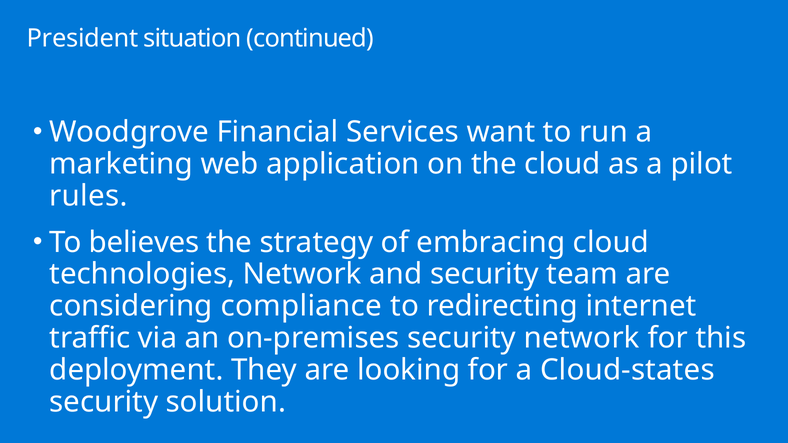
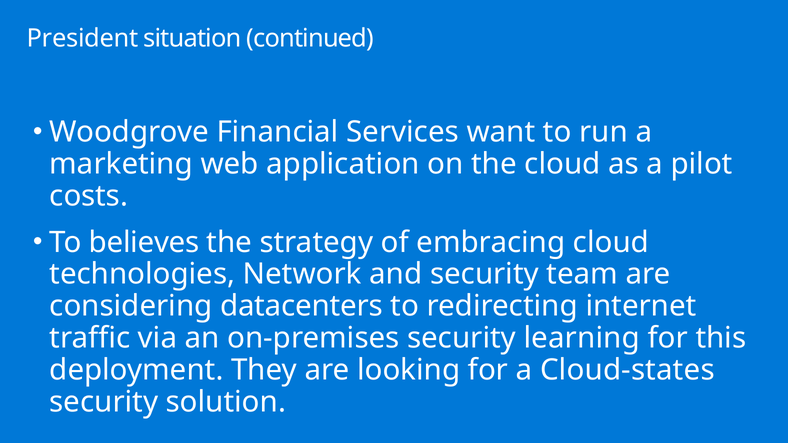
rules: rules -> costs
compliance: compliance -> datacenters
security network: network -> learning
